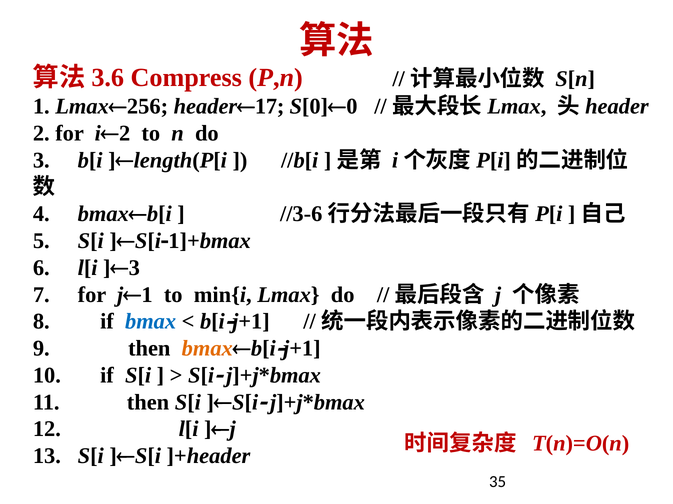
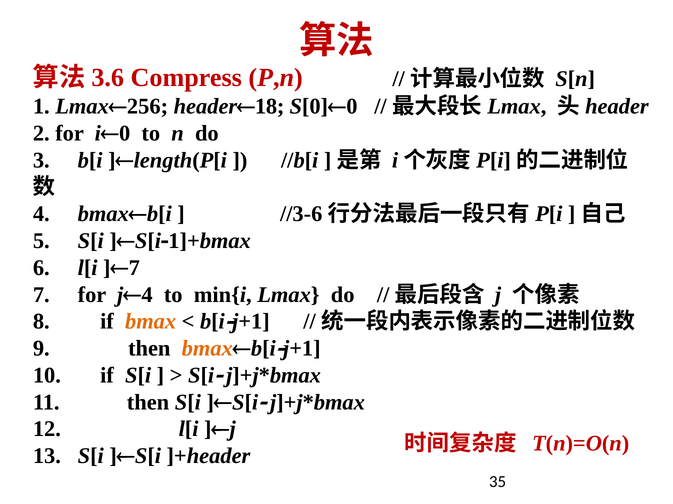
17: 17 -> 18
2 at (125, 134): 2 -> 0
3 at (134, 268): 3 -> 7
1 at (147, 295): 1 -> 4
bmax at (151, 322) colour: blue -> orange
